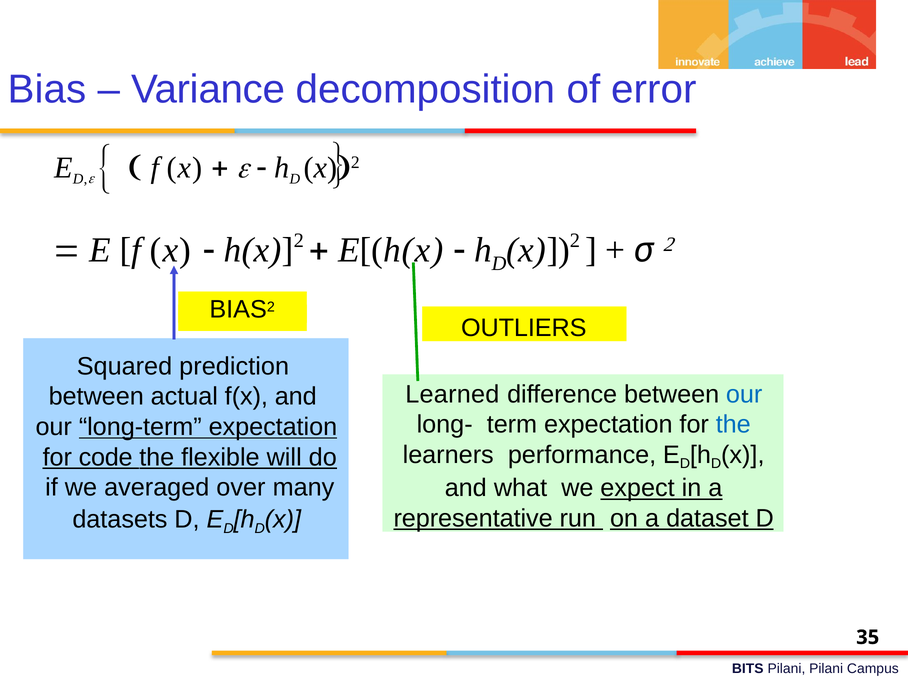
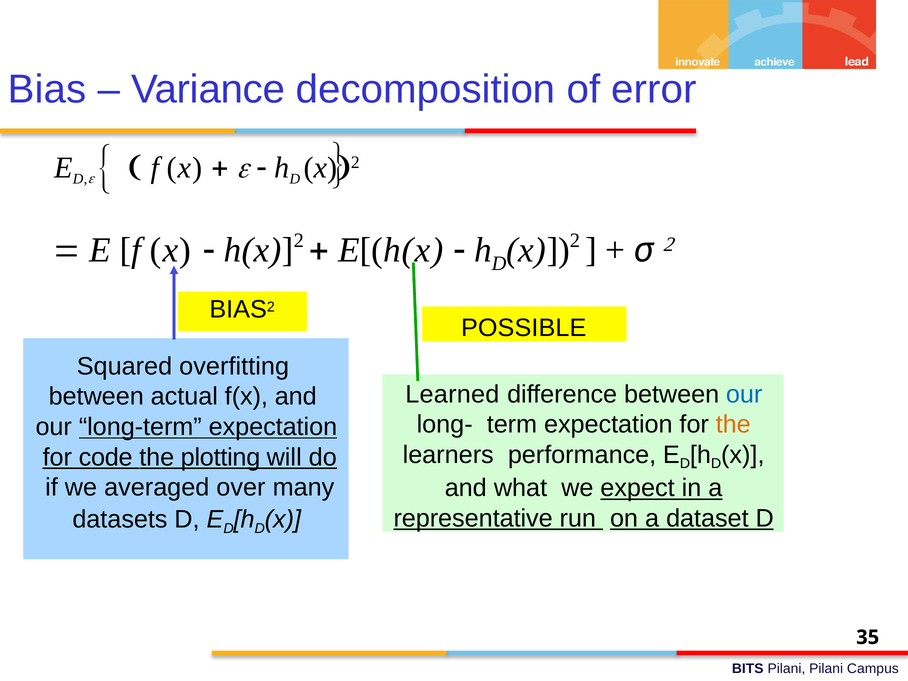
OUTLIERS: OUTLIERS -> POSSIBLE
prediction: prediction -> overfitting
the at (733, 425) colour: blue -> orange
flexible: flexible -> plotting
